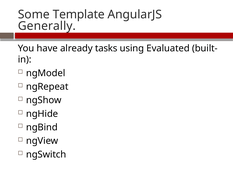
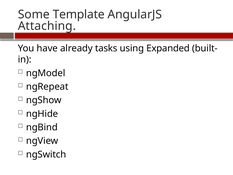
Generally: Generally -> Attaching
Evaluated: Evaluated -> Expanded
